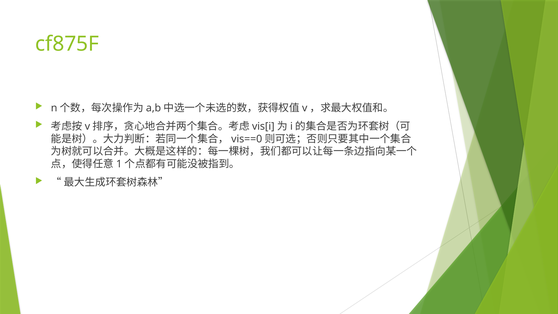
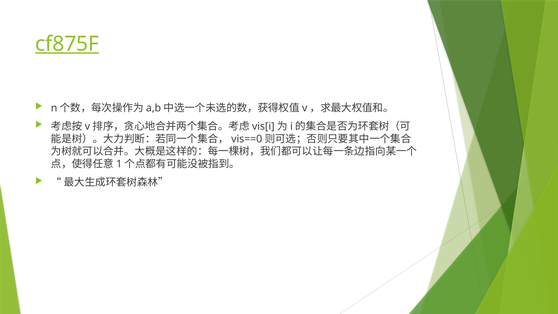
cf875F underline: none -> present
